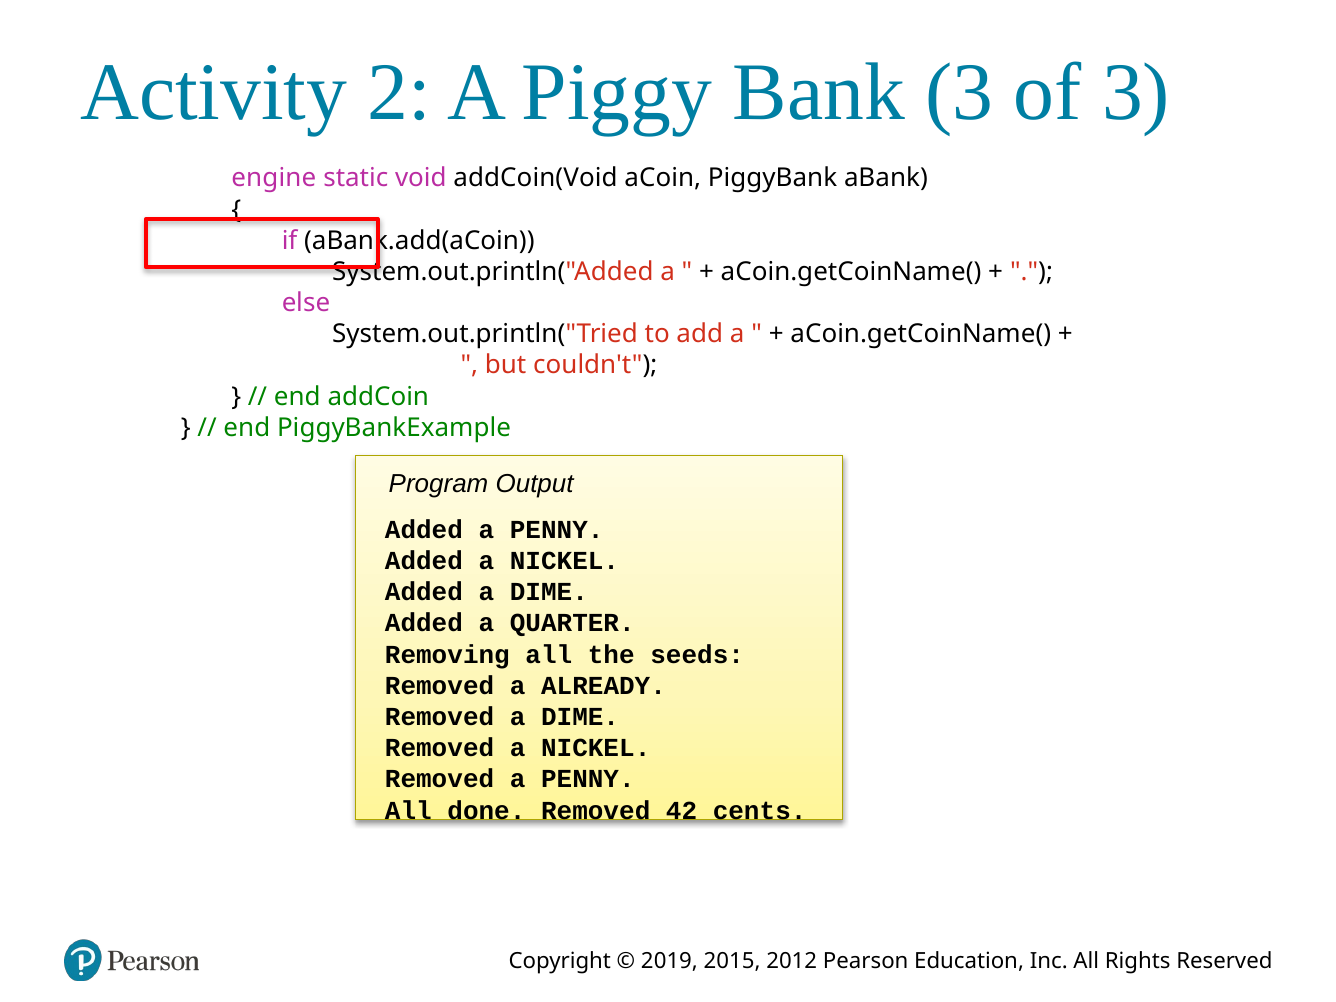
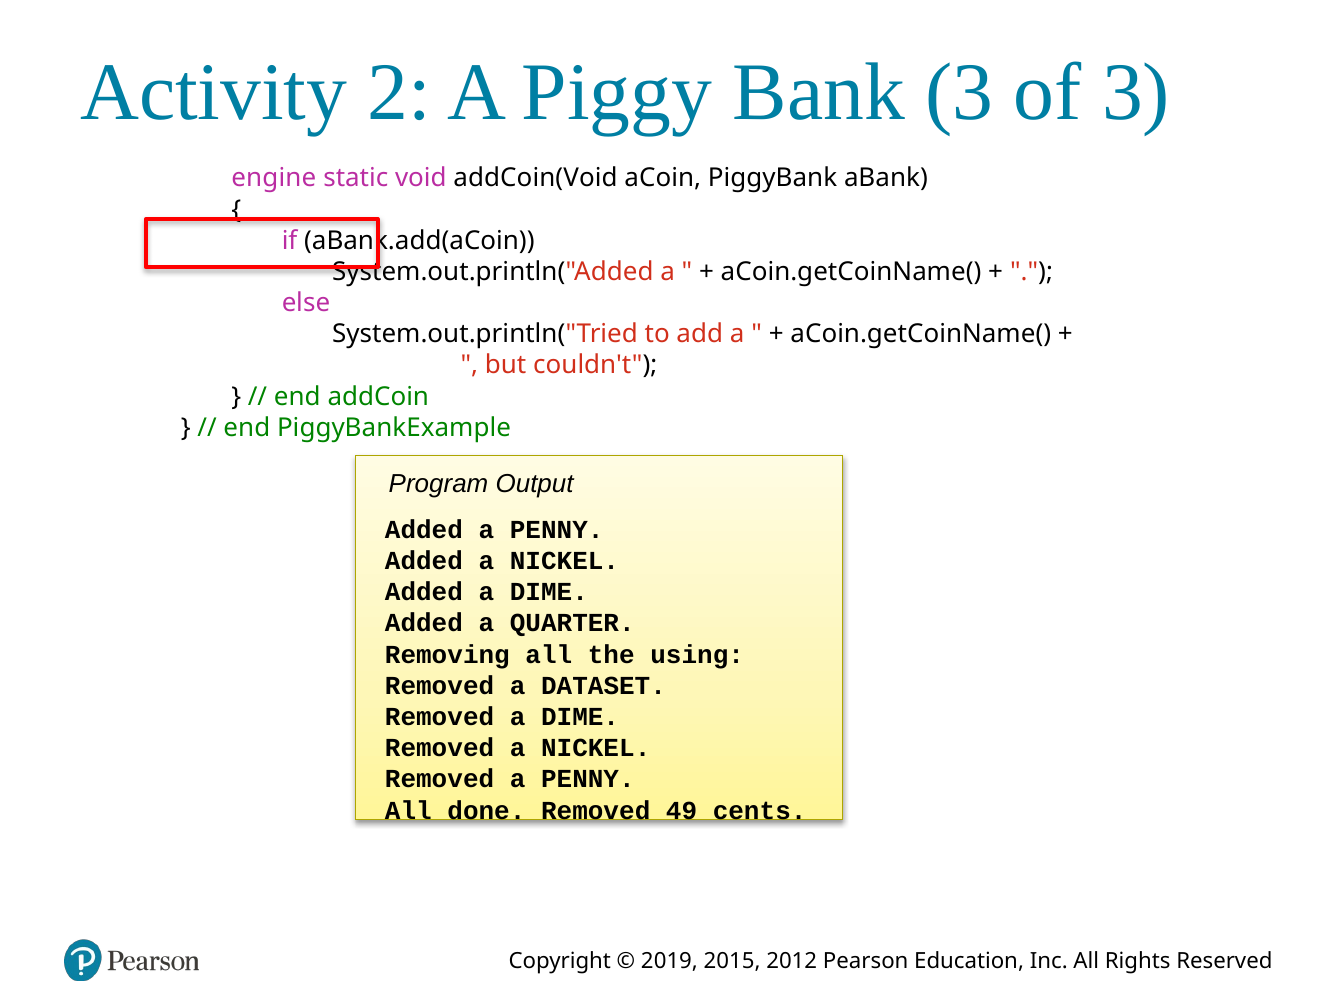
seeds: seeds -> using
ALREADY: ALREADY -> DATASET
42: 42 -> 49
